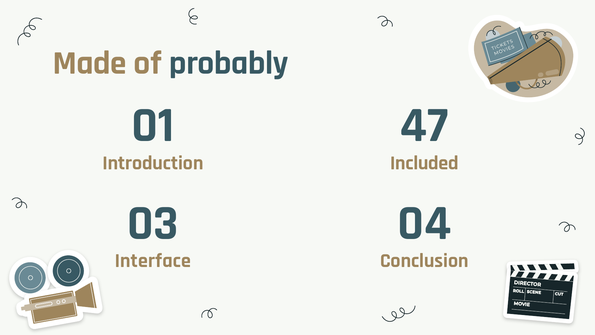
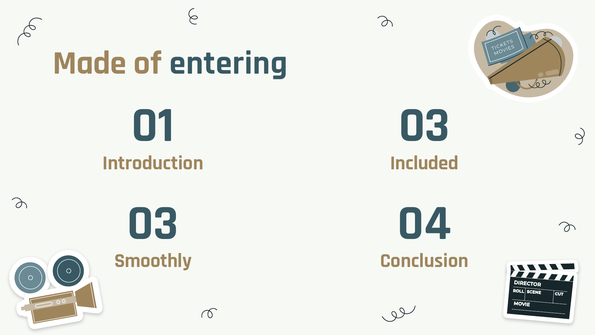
probably: probably -> entering
01 47: 47 -> 03
Interface: Interface -> Smoothly
